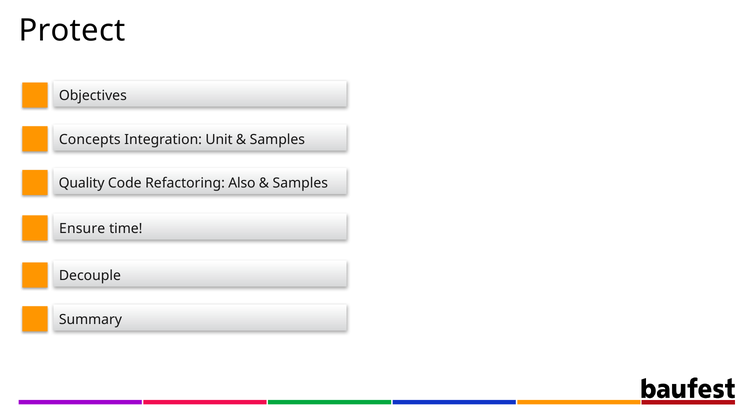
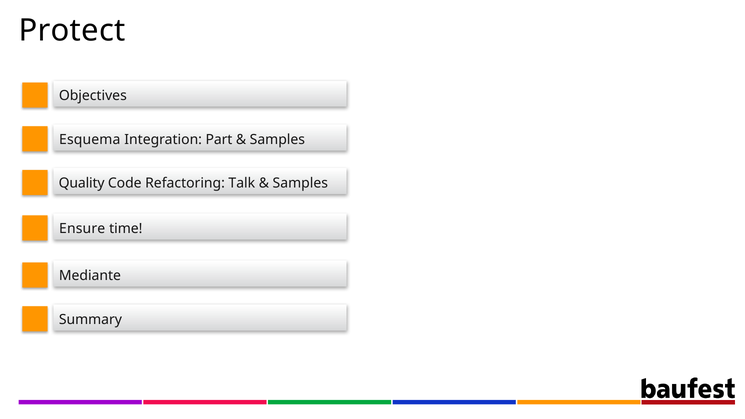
Concepts: Concepts -> Esquema
Unit: Unit -> Part
Also: Also -> Talk
Decouple: Decouple -> Mediante
